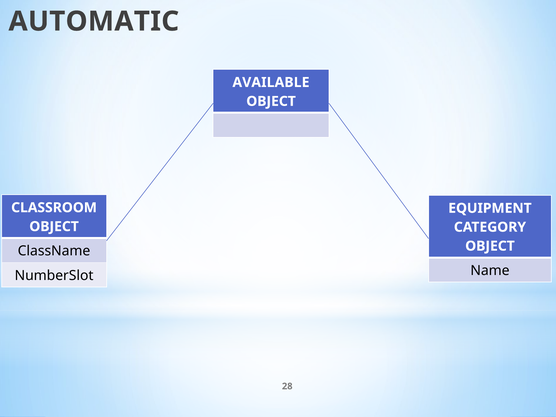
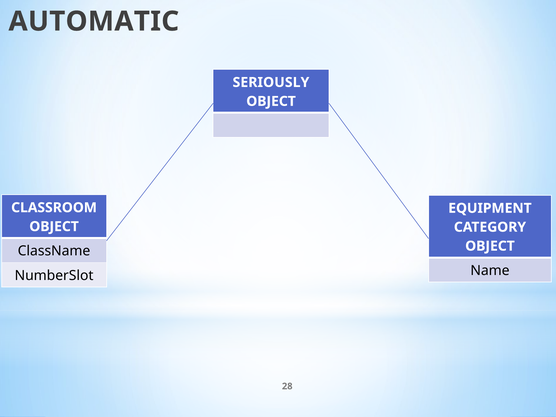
AVAILABLE: AVAILABLE -> SERIOUSLY
